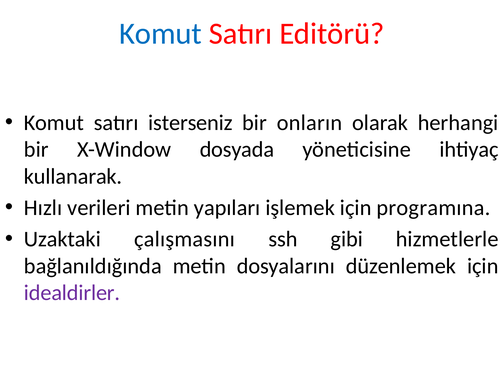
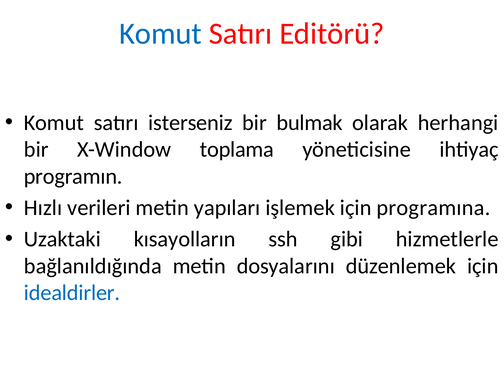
onların: onların -> bulmak
dosyada: dosyada -> toplama
kullanarak: kullanarak -> programın
çalışmasını: çalışmasını -> kısayolların
idealdirler colour: purple -> blue
